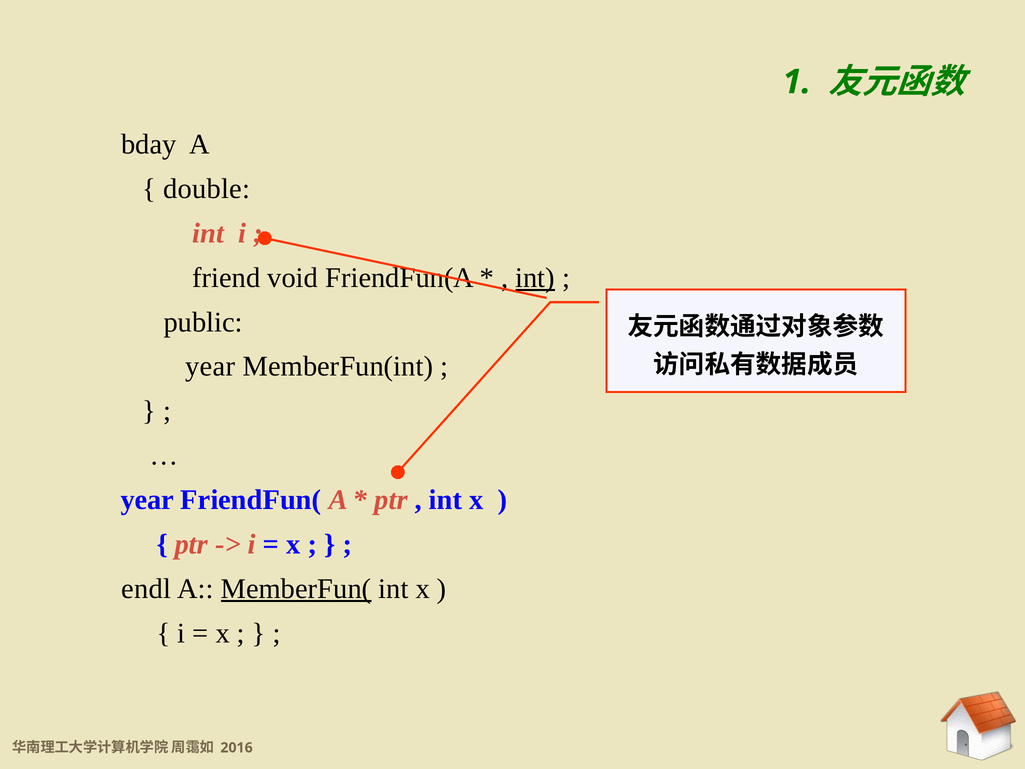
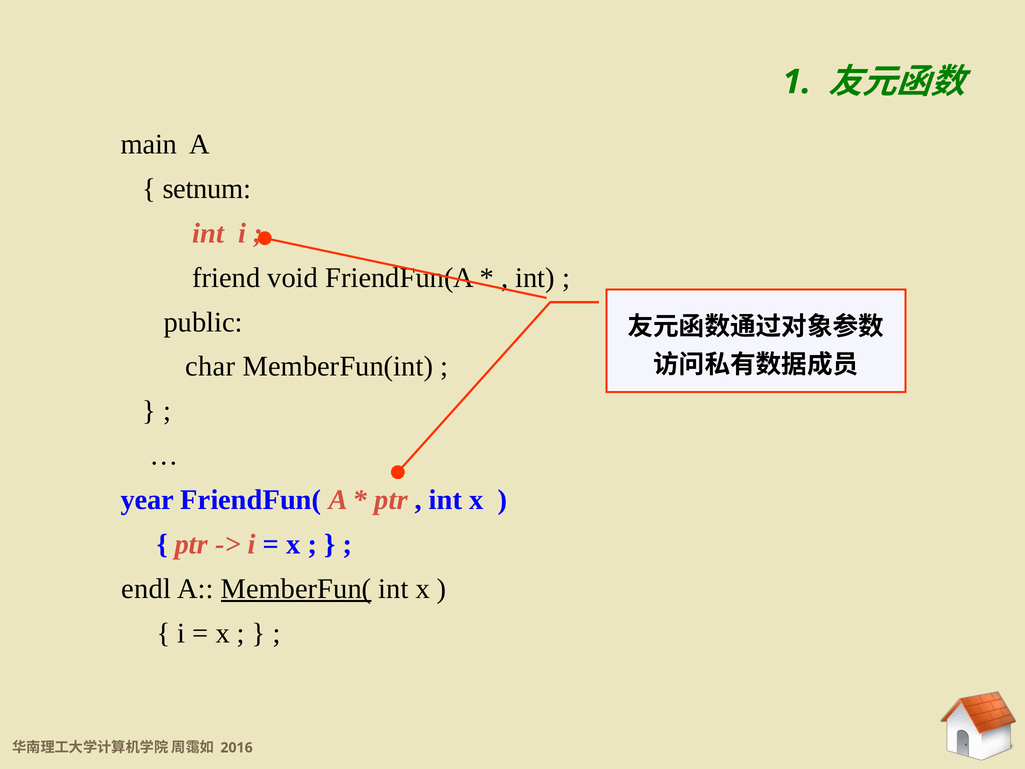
bday: bday -> main
double: double -> setnum
int at (535, 278) underline: present -> none
year at (210, 366): year -> char
